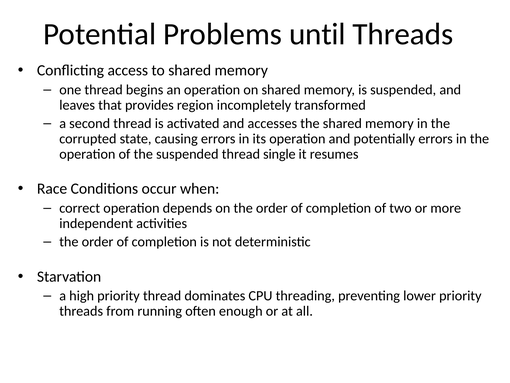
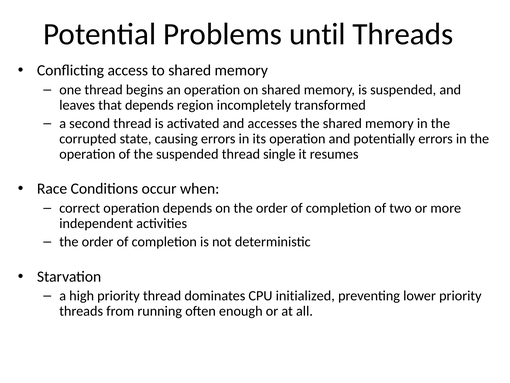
that provides: provides -> depends
threading: threading -> initialized
